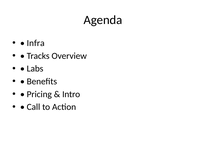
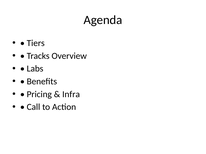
Infra: Infra -> Tiers
Intro: Intro -> Infra
